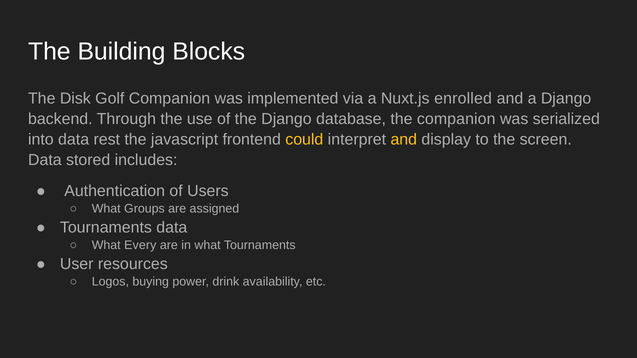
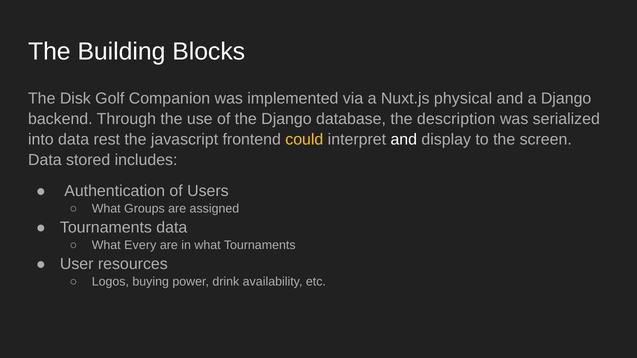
enrolled: enrolled -> physical
the companion: companion -> description
and at (404, 139) colour: yellow -> white
